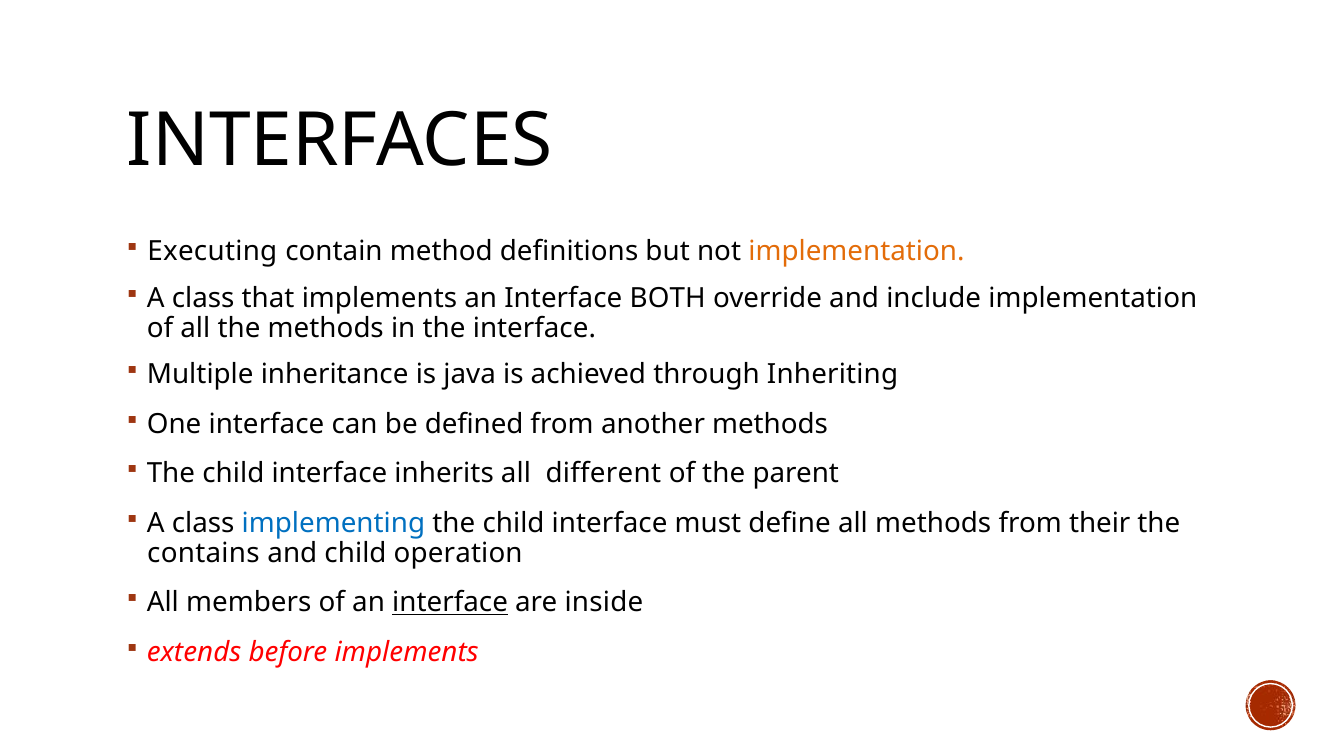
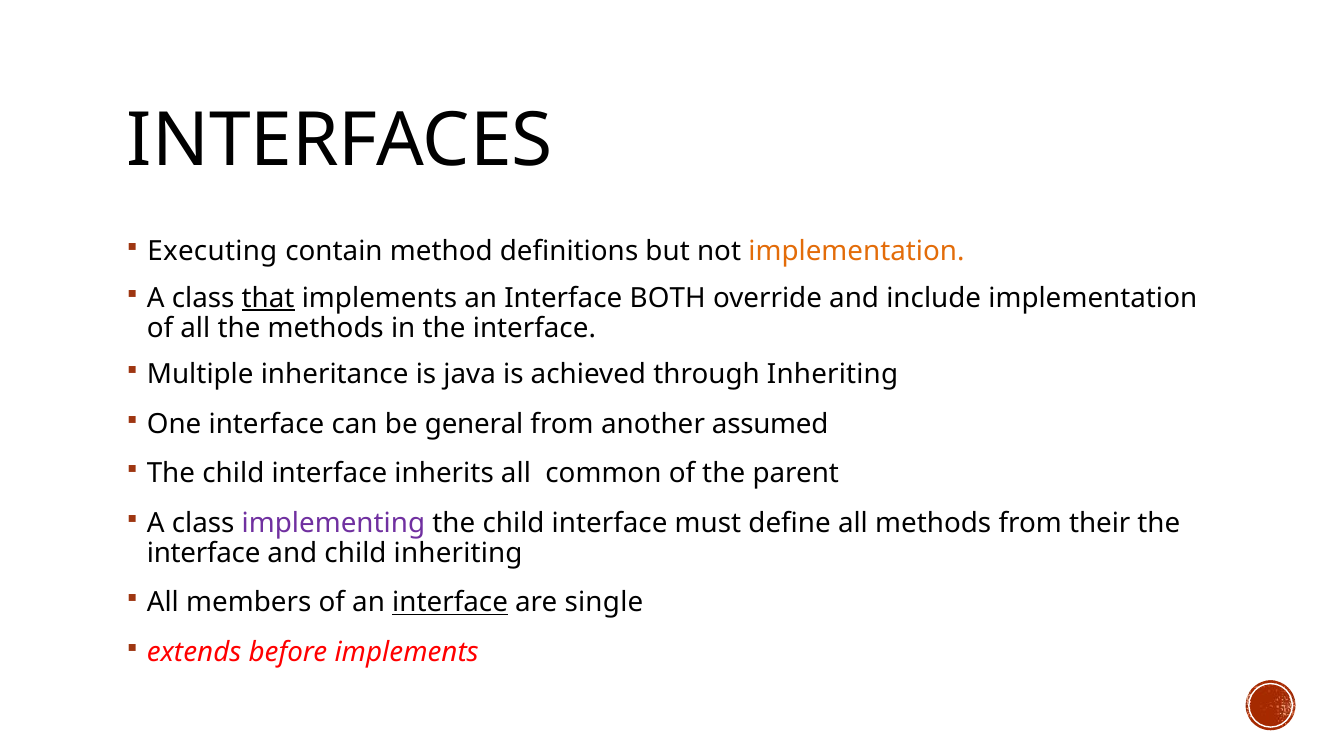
that underline: none -> present
defined: defined -> general
another methods: methods -> assumed
different: different -> common
implementing colour: blue -> purple
contains at (203, 553): contains -> interface
child operation: operation -> inheriting
inside: inside -> single
